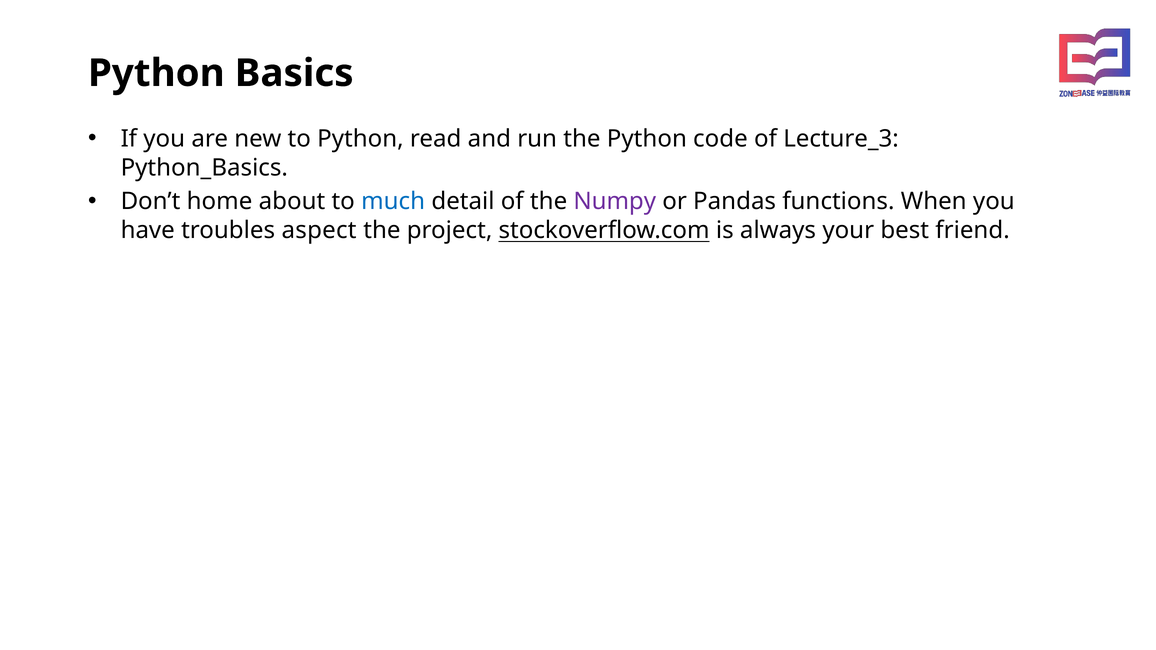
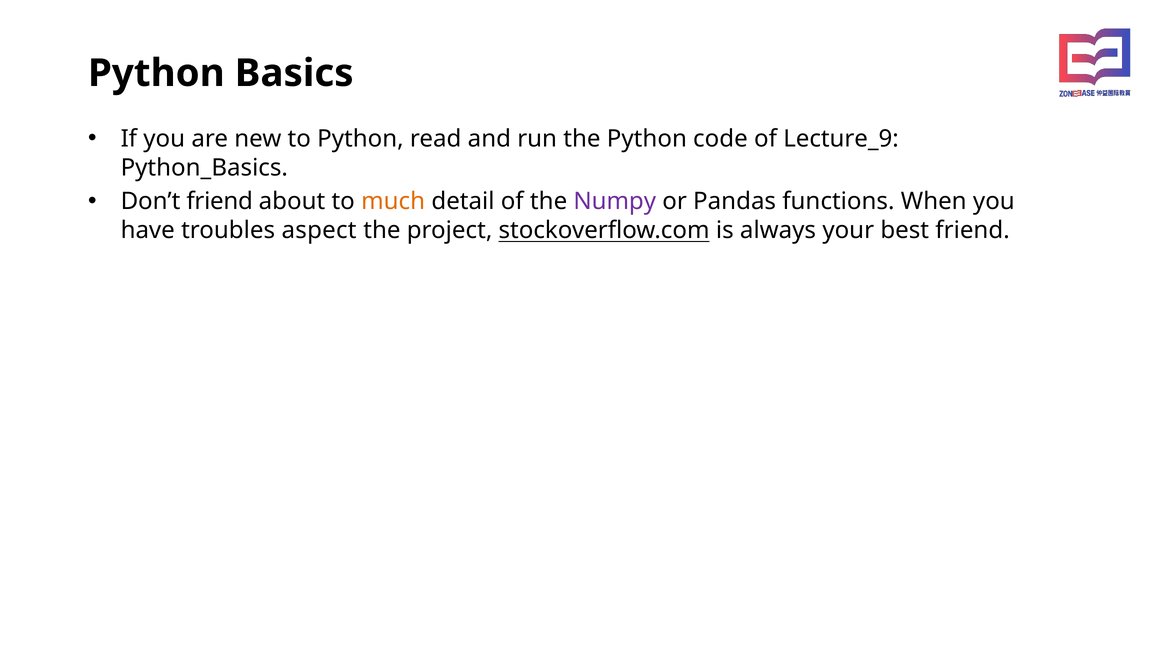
Lecture_3: Lecture_3 -> Lecture_9
Don’t home: home -> friend
much colour: blue -> orange
